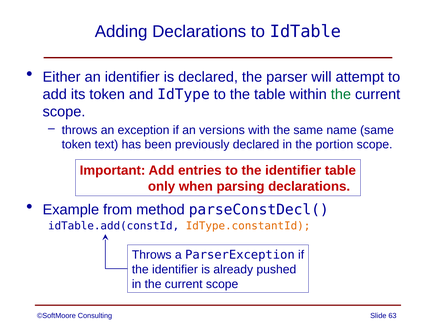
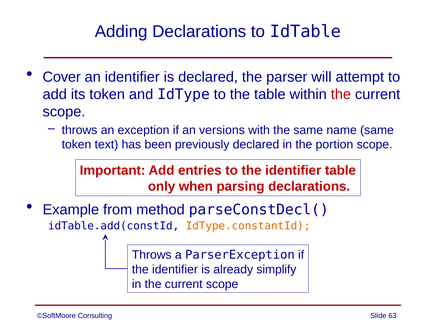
Either: Either -> Cover
the at (341, 94) colour: green -> red
pushed: pushed -> simplify
